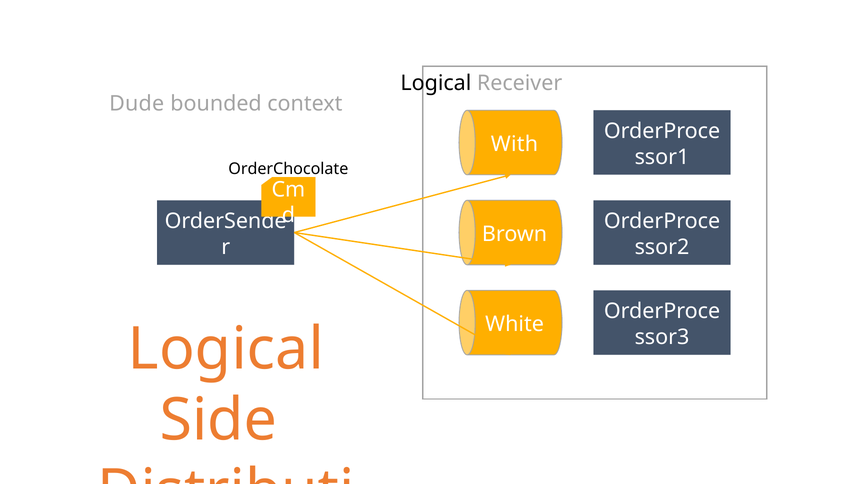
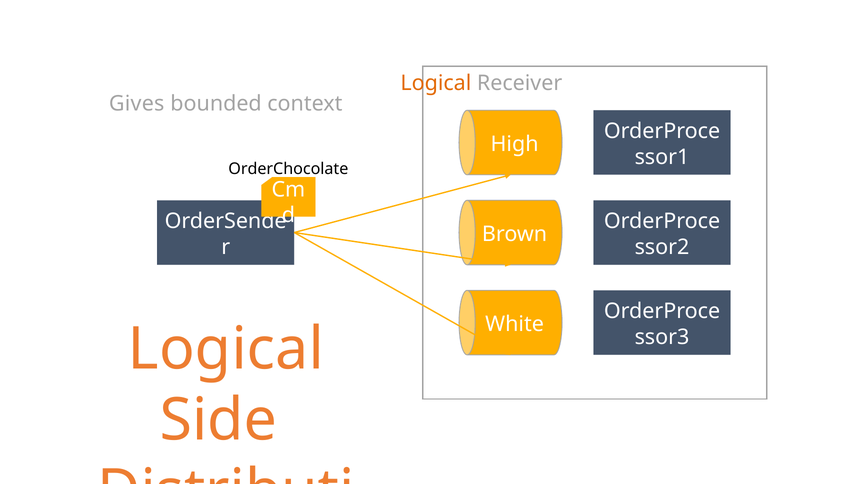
Logical at (436, 83) colour: black -> orange
Dude: Dude -> Gives
With: With -> High
